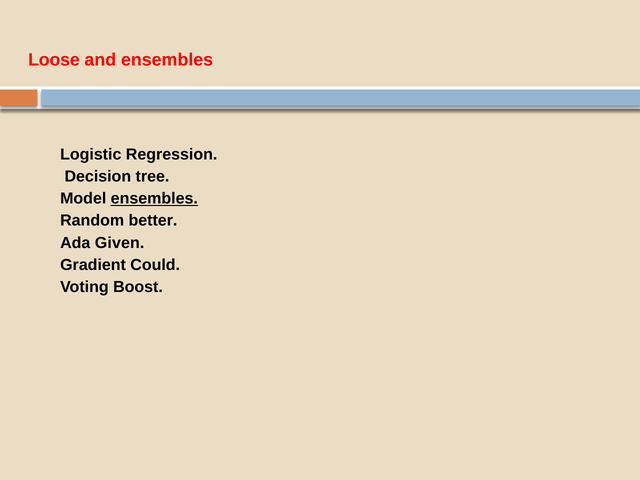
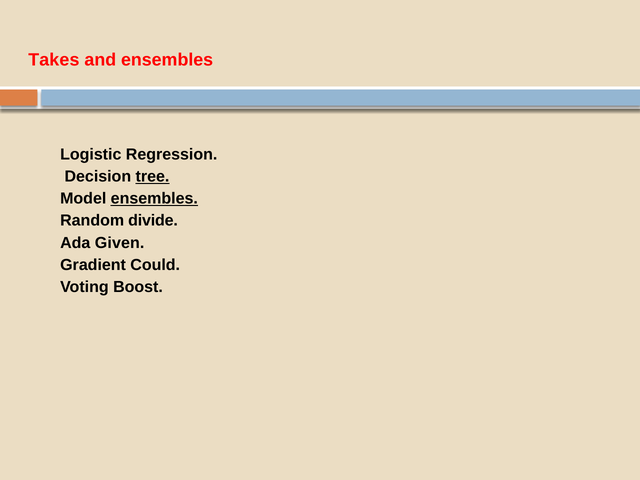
Loose: Loose -> Takes
tree underline: none -> present
better: better -> divide
